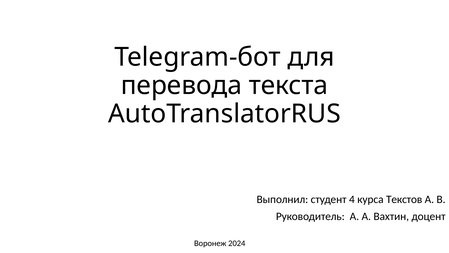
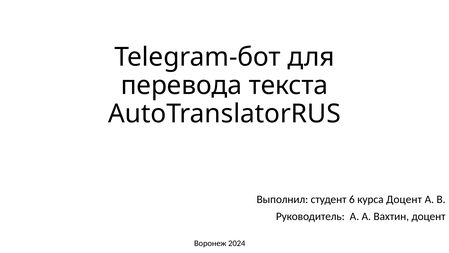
4: 4 -> 6
курса Текстов: Текстов -> Доцент
